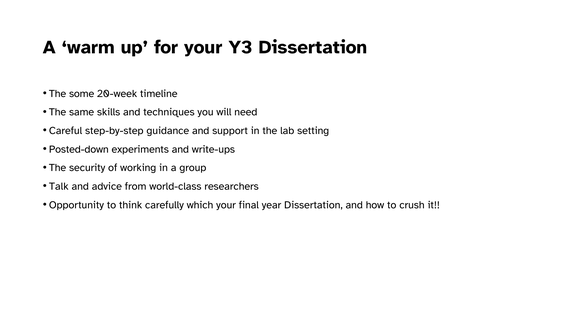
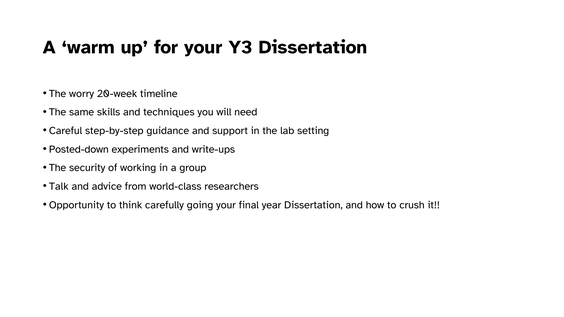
some: some -> worry
which: which -> going
